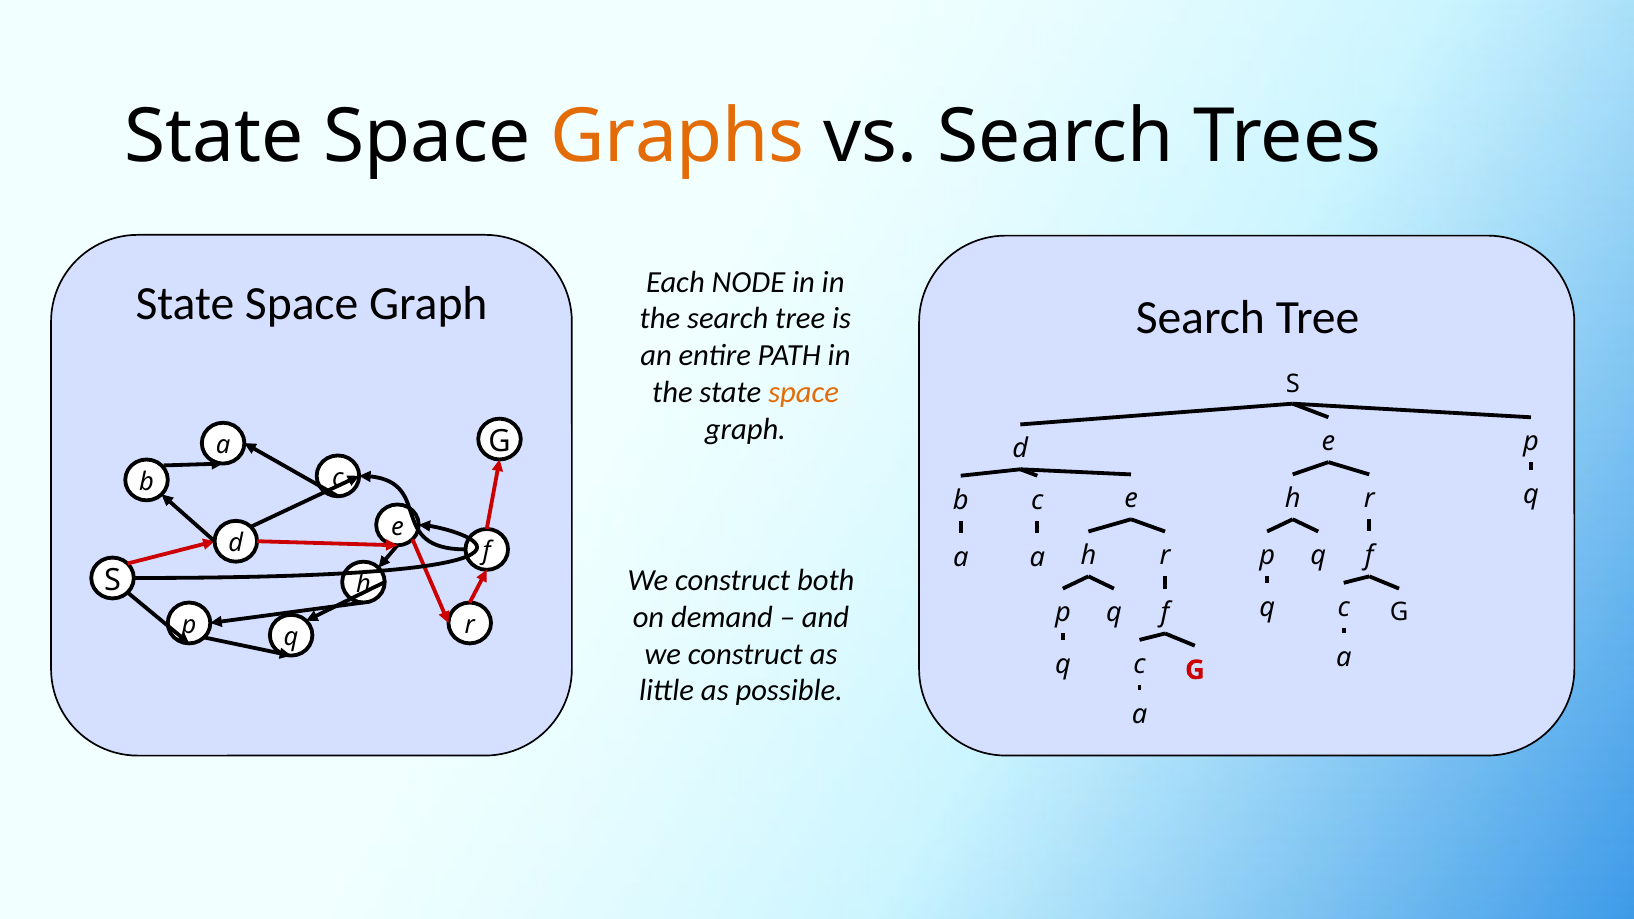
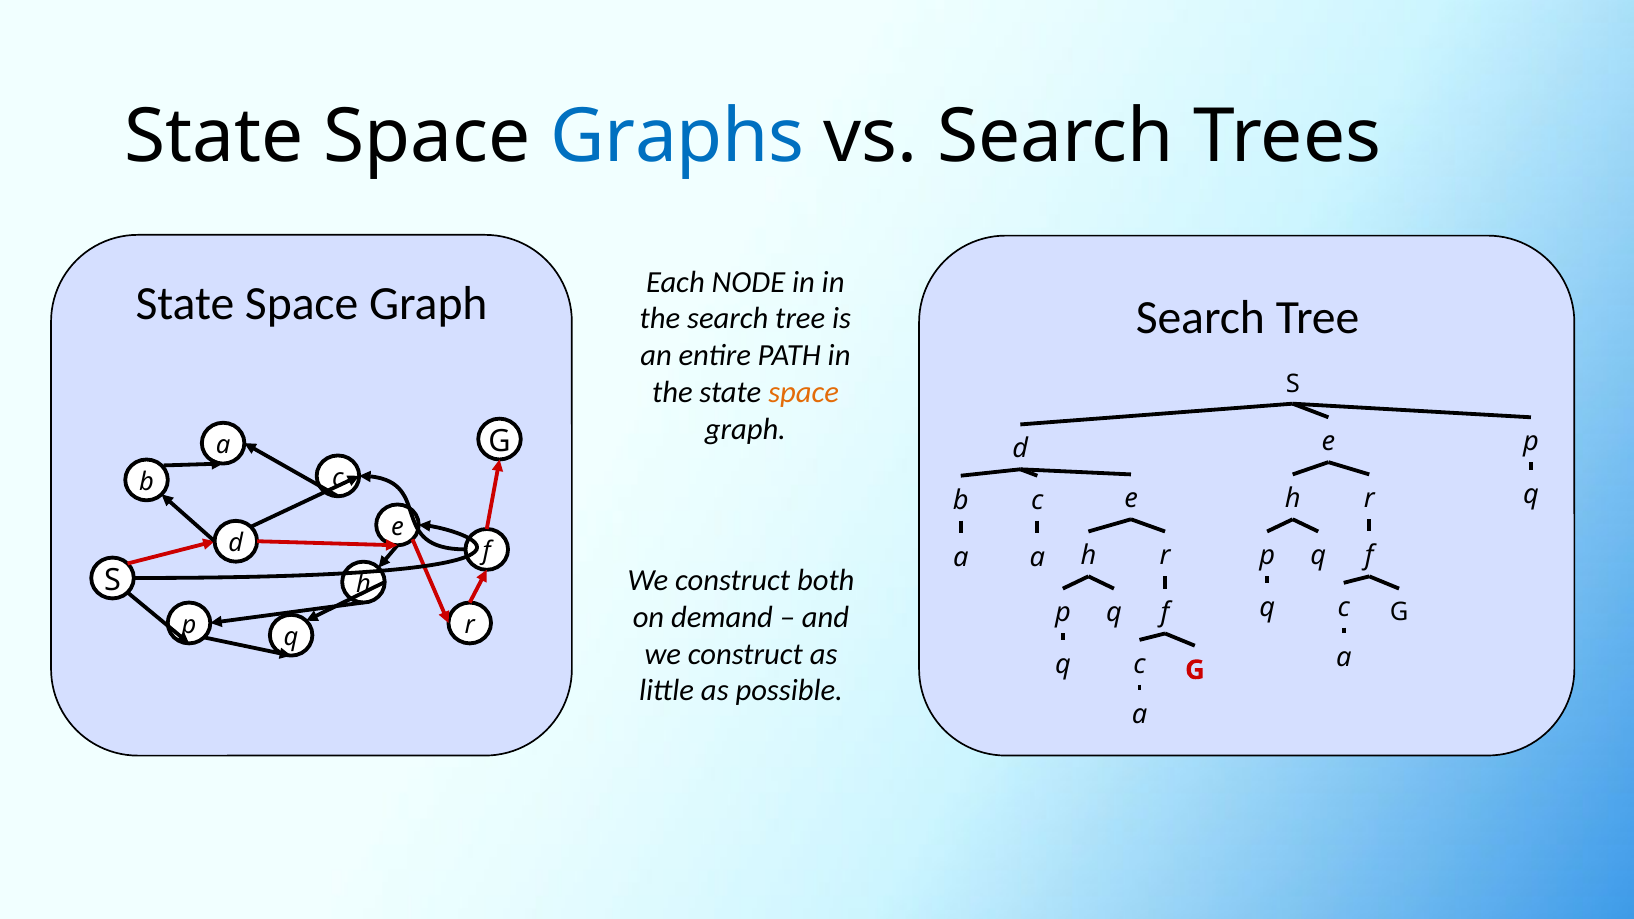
Graphs colour: orange -> blue
